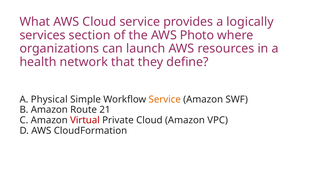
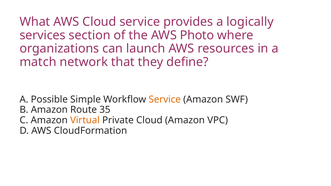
health: health -> match
Physical: Physical -> Possible
21: 21 -> 35
Virtual colour: red -> orange
